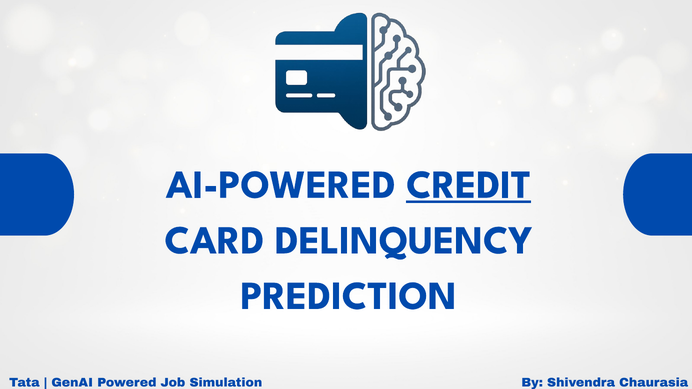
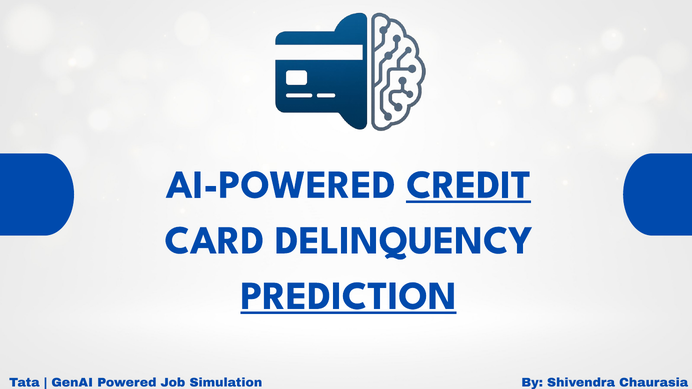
PREDICTION underline: none -> present
